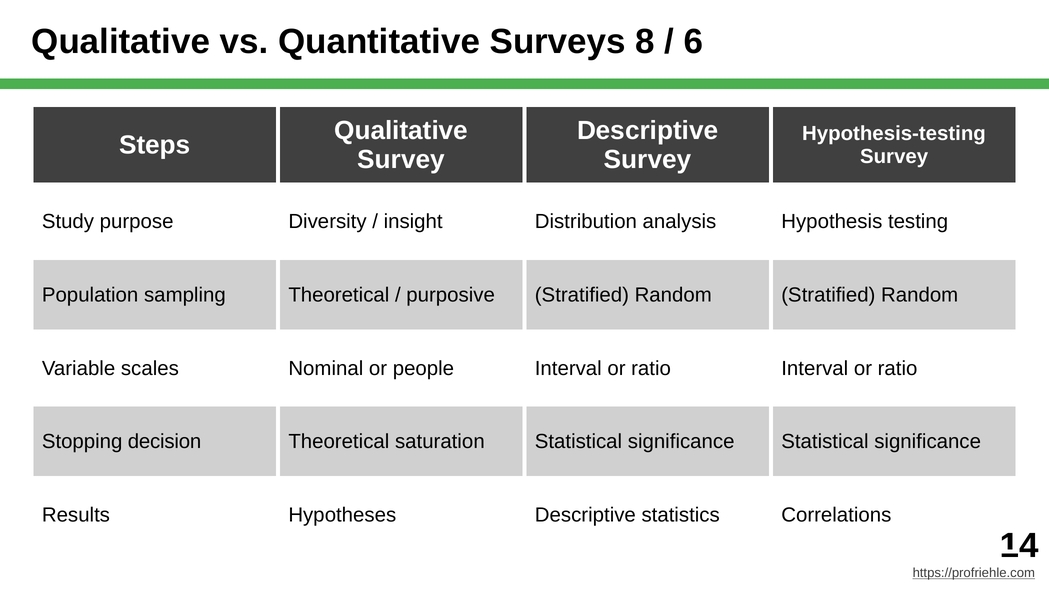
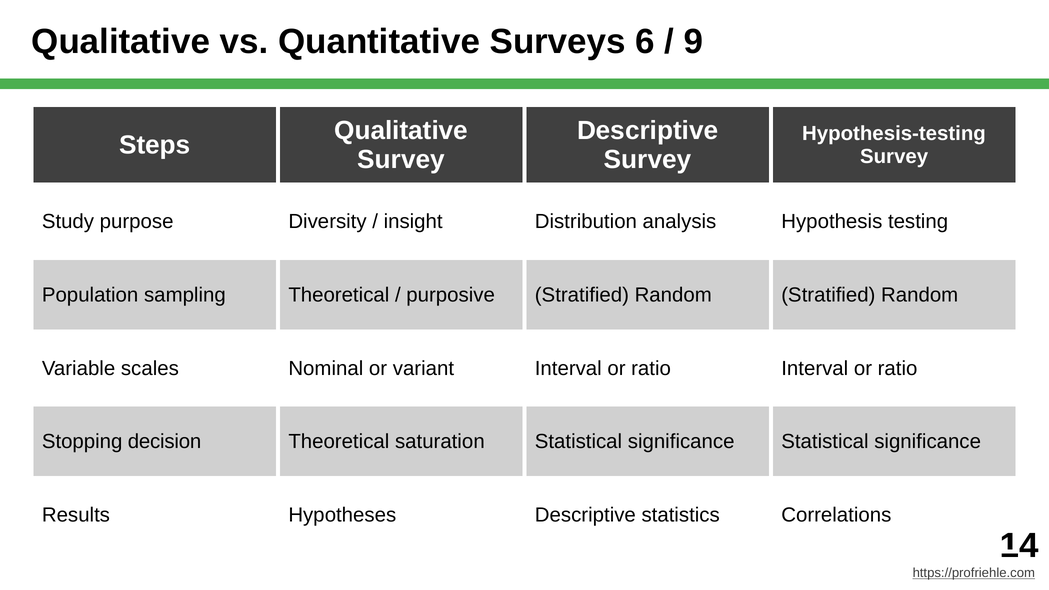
8: 8 -> 6
6: 6 -> 9
people: people -> variant
